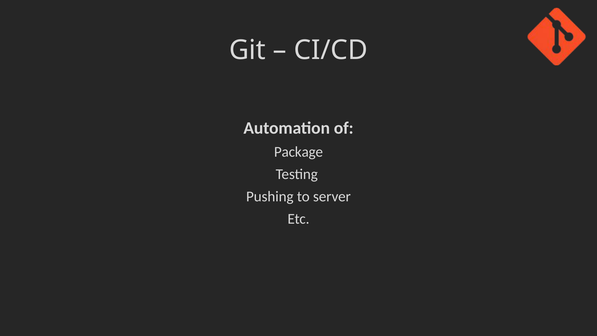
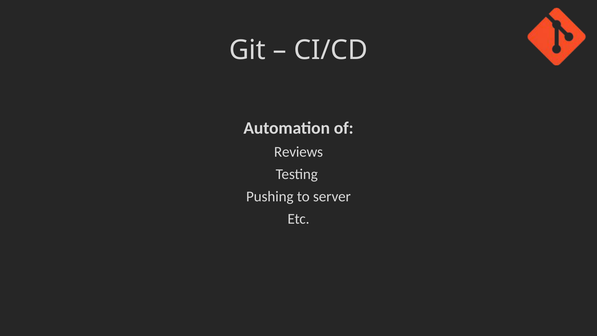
Package: Package -> Reviews
